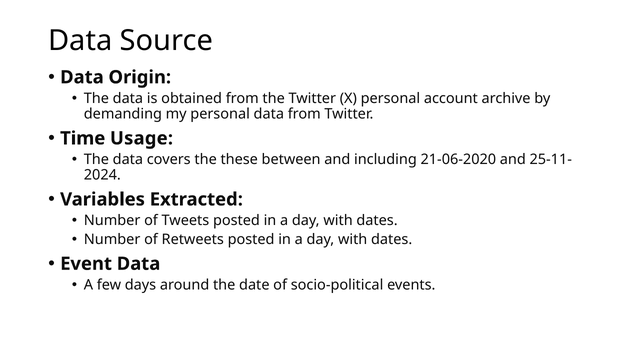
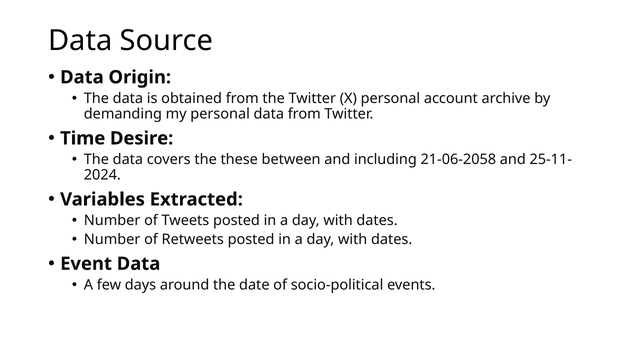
Usage: Usage -> Desire
21-06-2020: 21-06-2020 -> 21-06-2058
